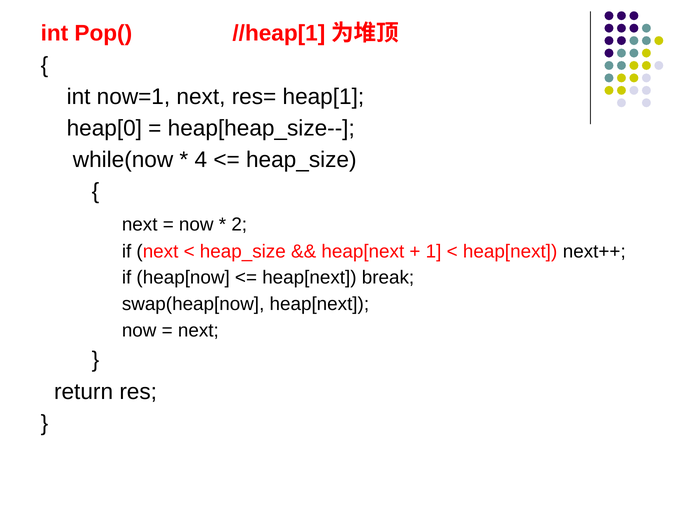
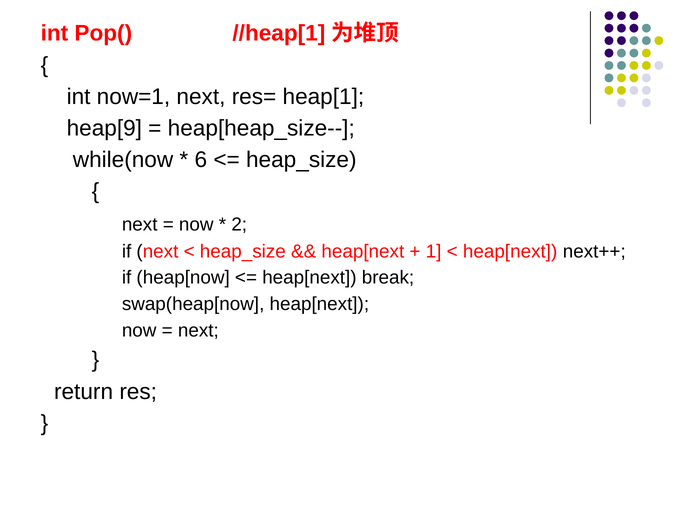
heap[0: heap[0 -> heap[9
4: 4 -> 6
